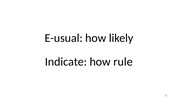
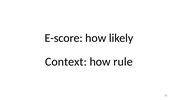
E-usual: E-usual -> E-score
Indicate: Indicate -> Context
